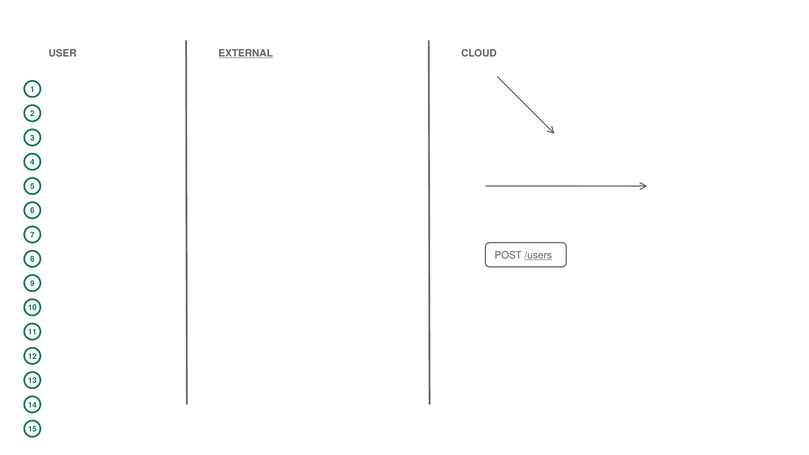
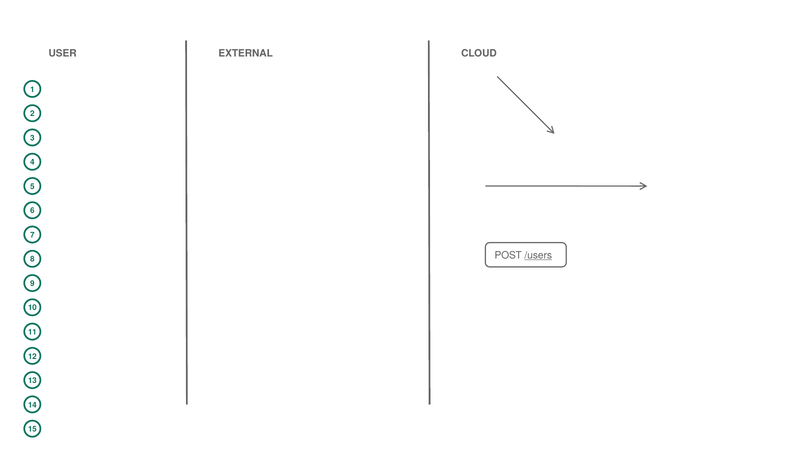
EXTERNAL underline: present -> none
